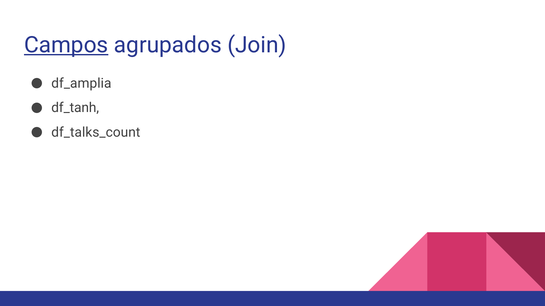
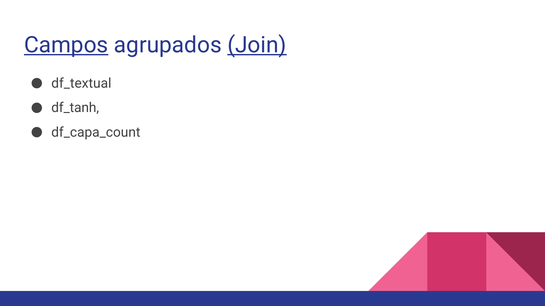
Join underline: none -> present
df_amplia: df_amplia -> df_textual
df_talks_count: df_talks_count -> df_capa_count
